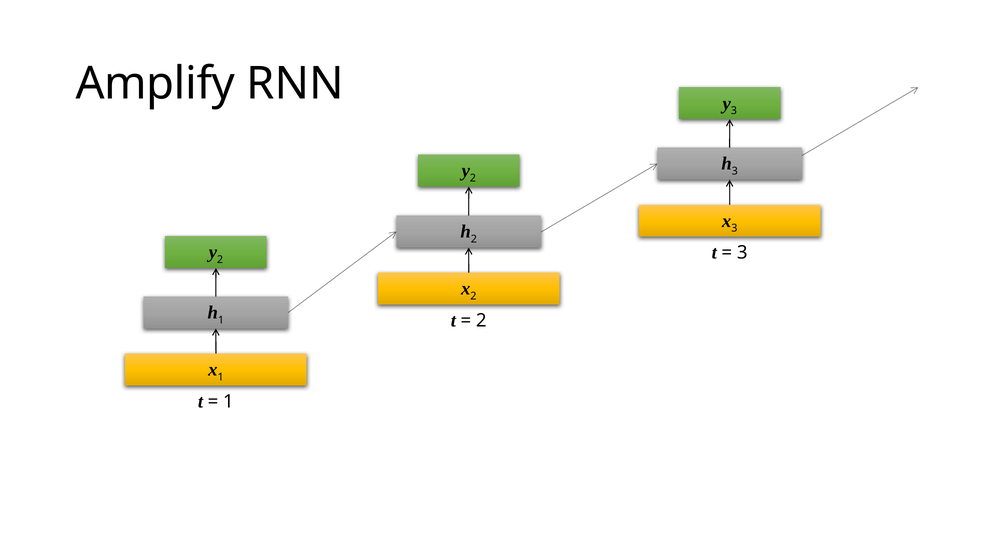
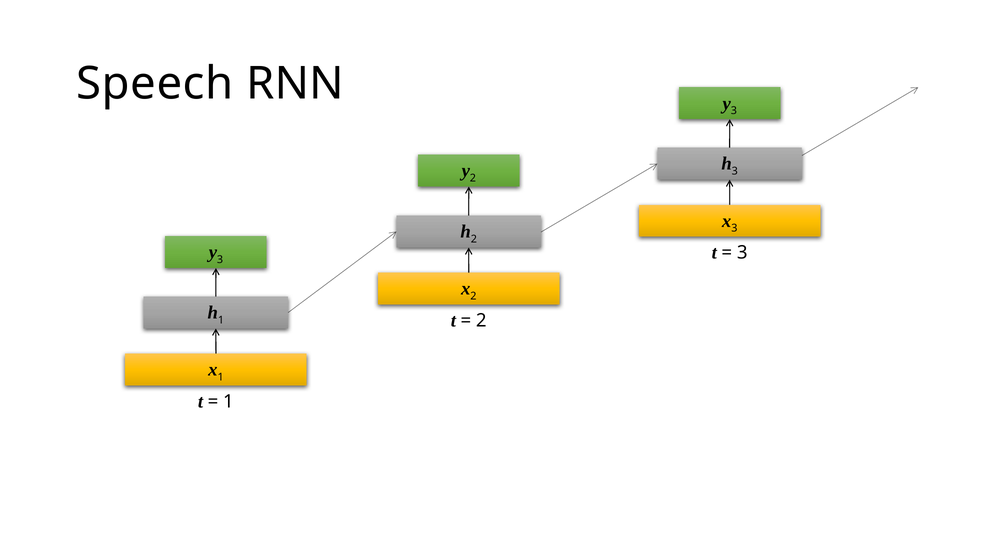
Amplify: Amplify -> Speech
2 at (220, 260): 2 -> 3
